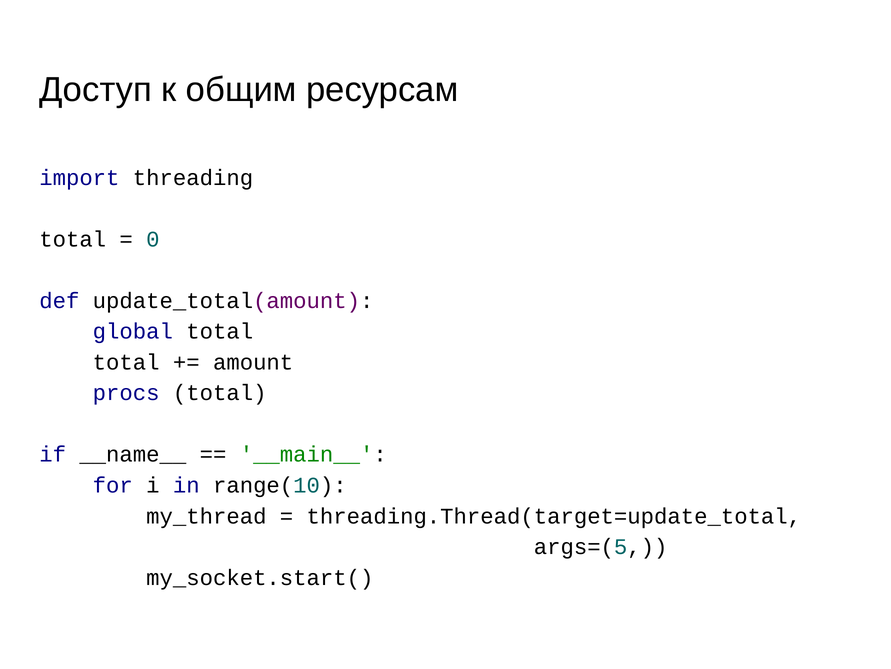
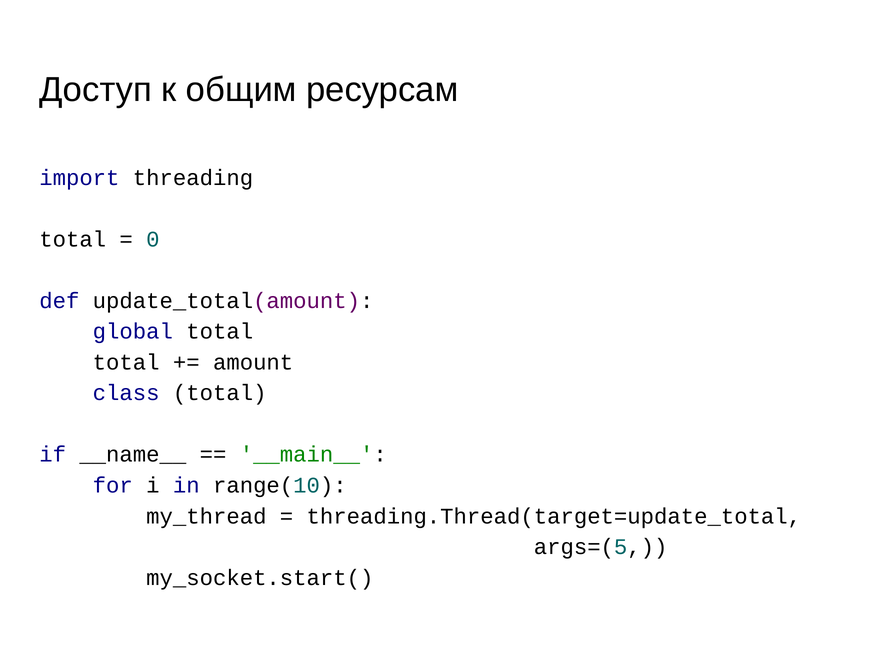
procs: procs -> class
